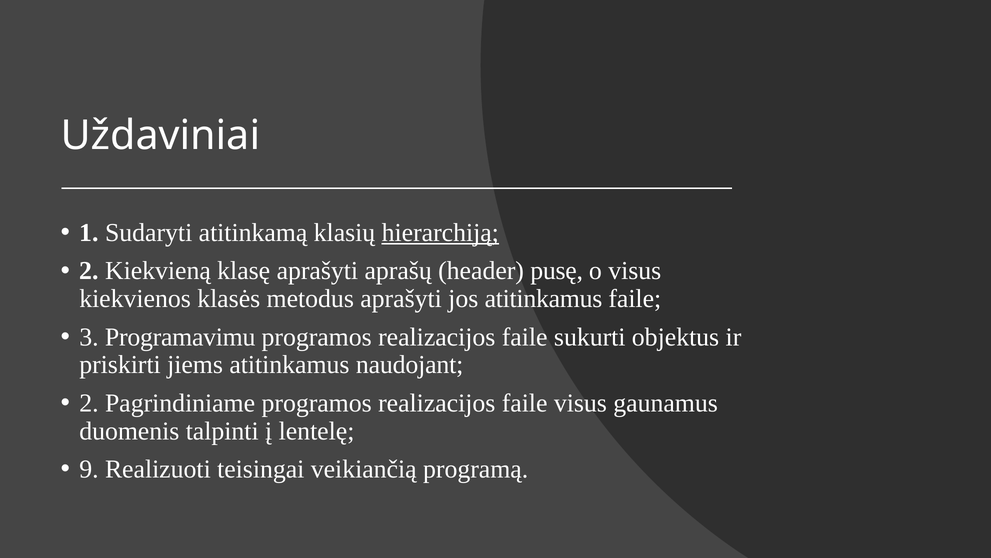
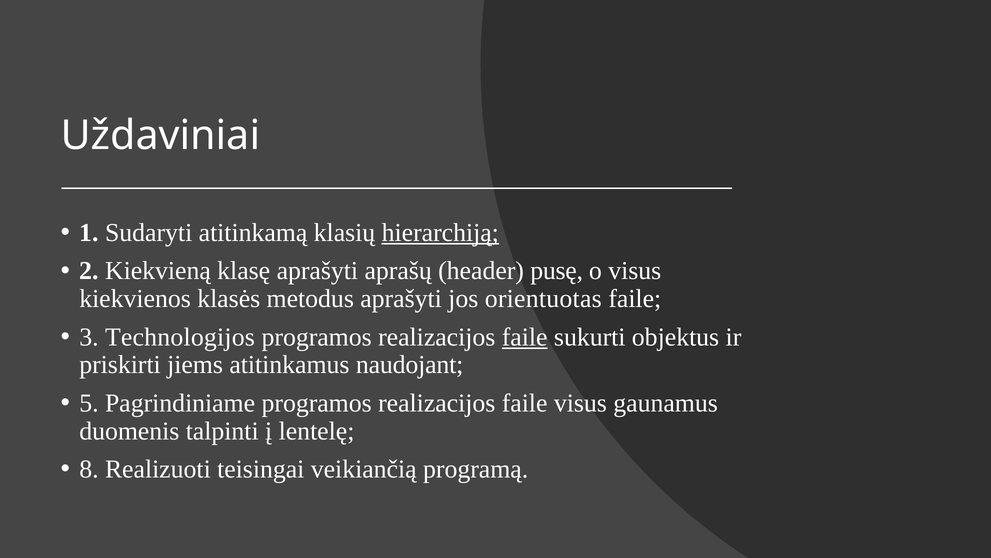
jos atitinkamus: atitinkamus -> orientuotas
Programavimu: Programavimu -> Technologijos
faile at (525, 337) underline: none -> present
2 at (89, 403): 2 -> 5
9: 9 -> 8
